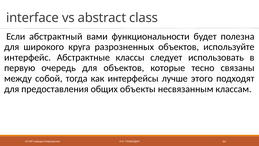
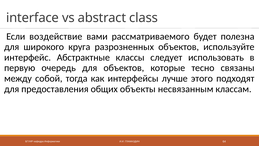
абстрактный: абстрактный -> воздействие
функциональности: функциональности -> рассматриваемого
